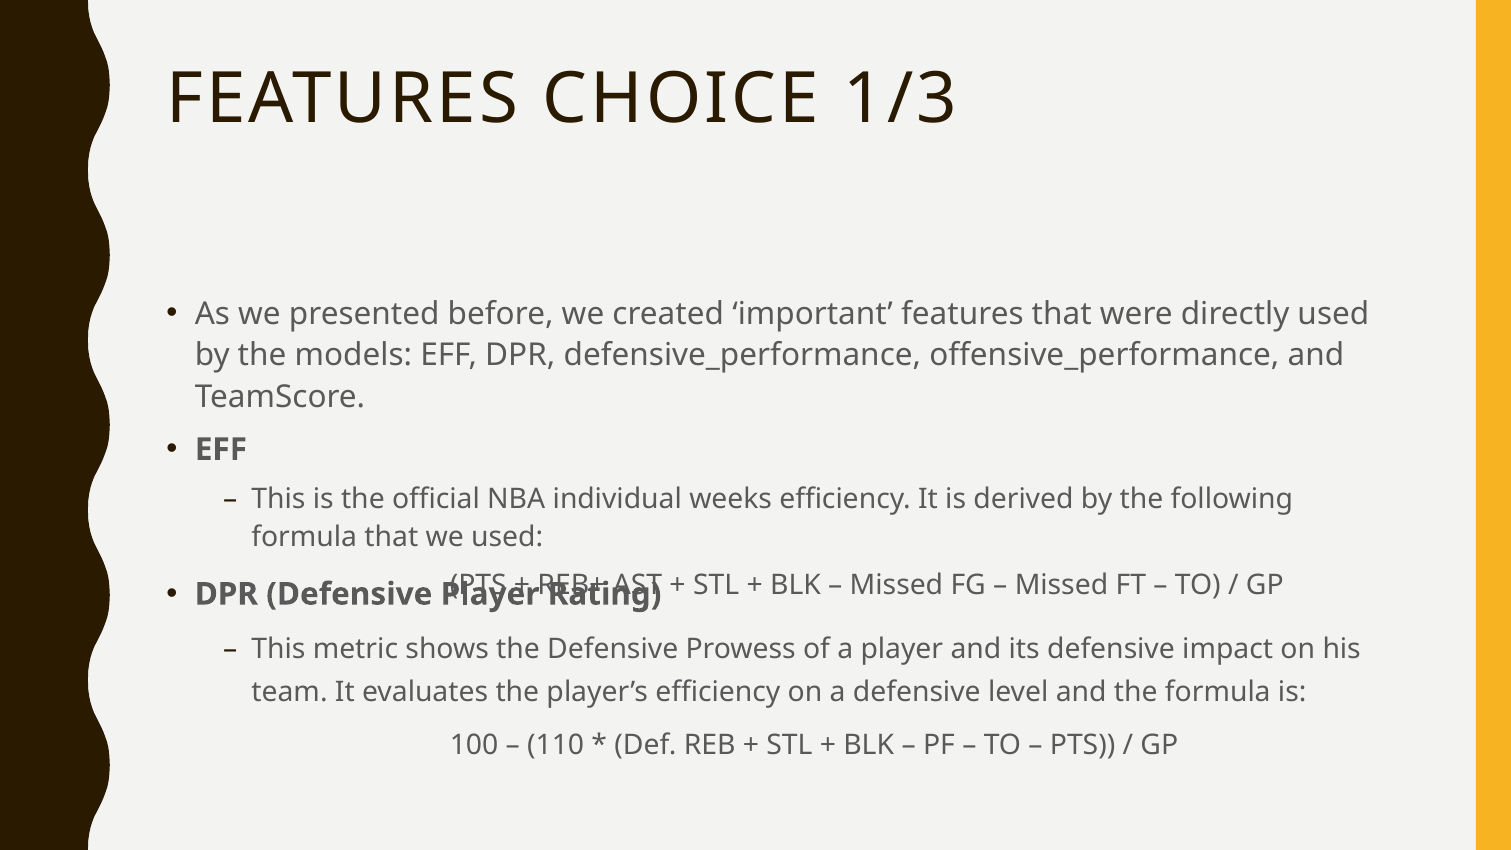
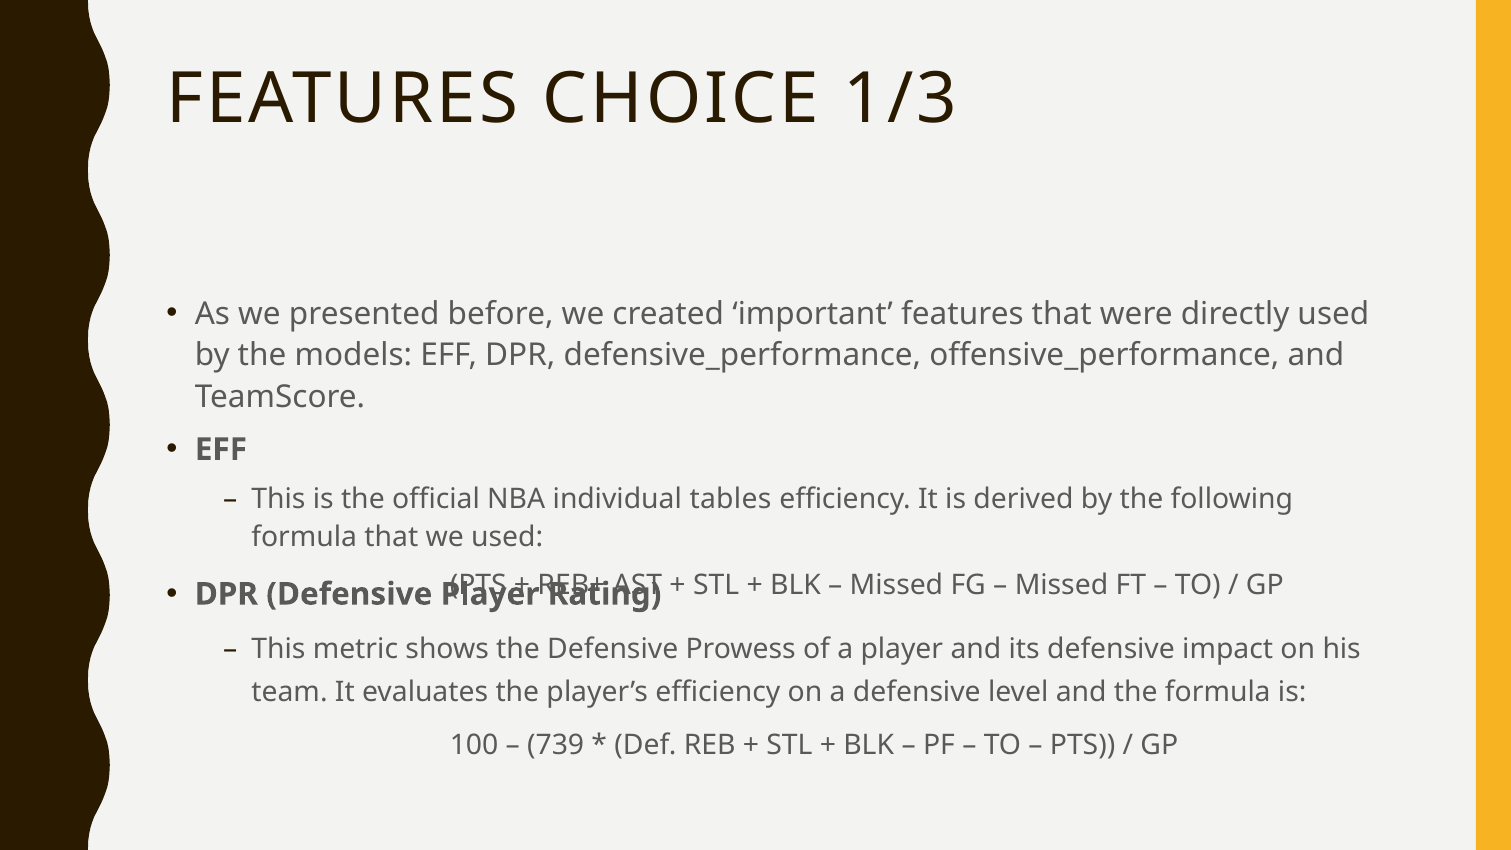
weeks: weeks -> tables
110: 110 -> 739
